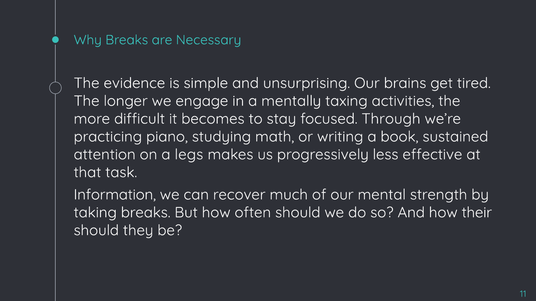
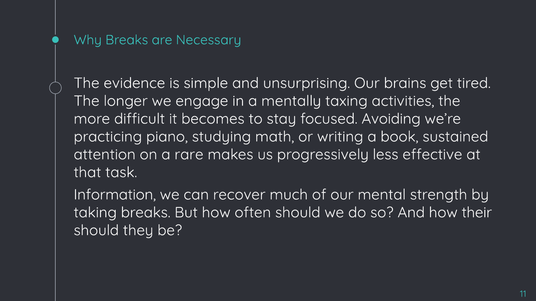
Through: Through -> Avoiding
legs: legs -> rare
